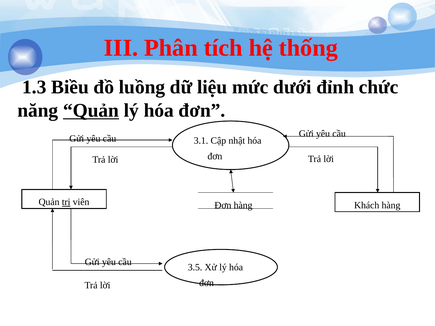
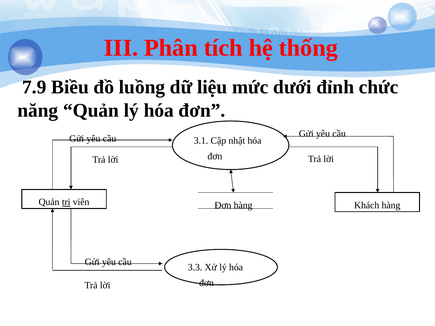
1.3: 1.3 -> 7.9
Quản at (91, 111) underline: present -> none
3.5: 3.5 -> 3.3
